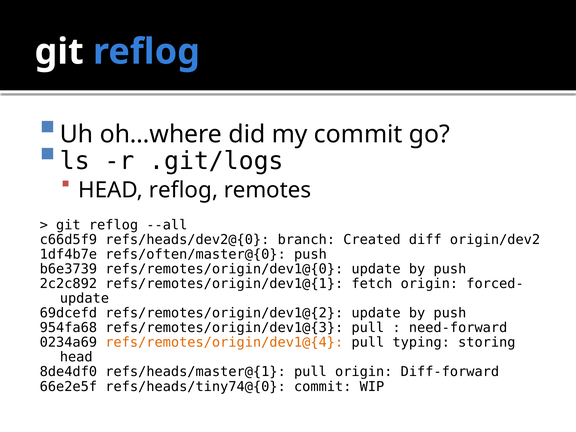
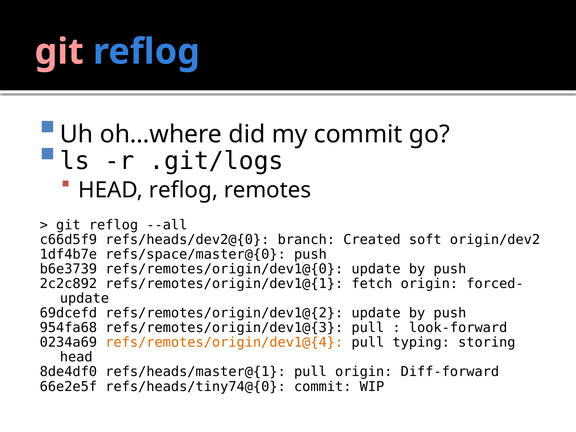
git at (59, 52) colour: white -> pink
diff: diff -> soft
refs/often/master@{0: refs/often/master@{0 -> refs/space/master@{0
need-forward: need-forward -> look-forward
